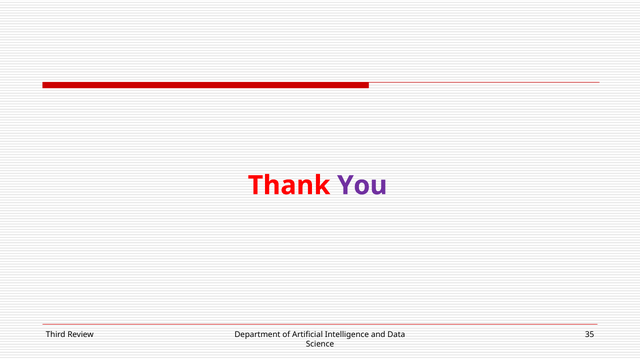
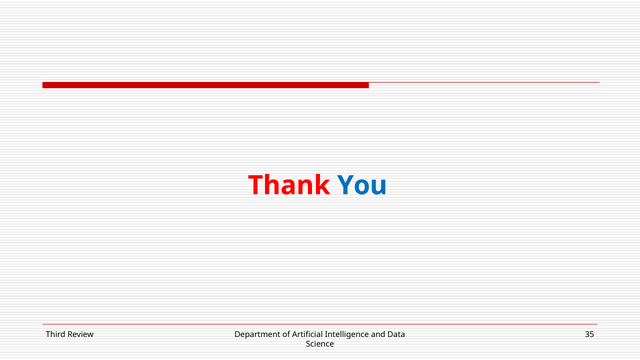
You colour: purple -> blue
